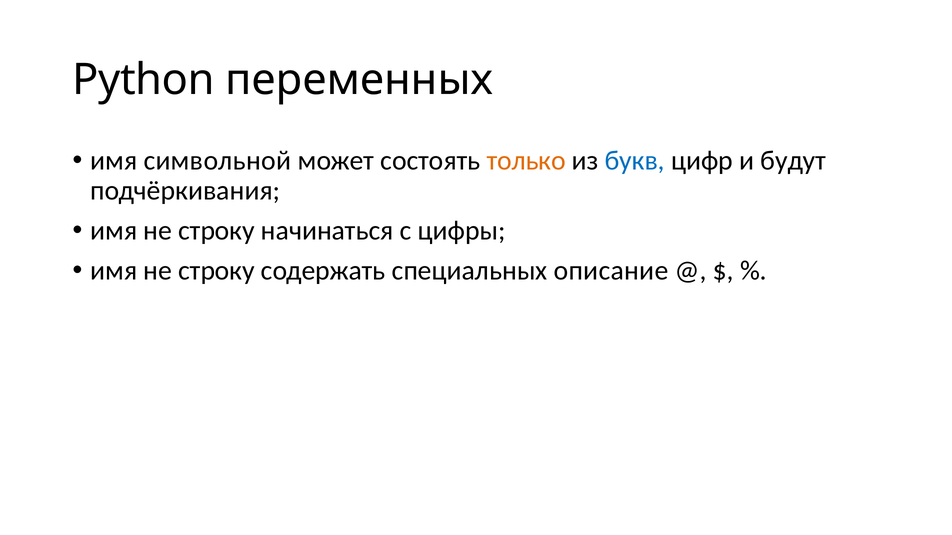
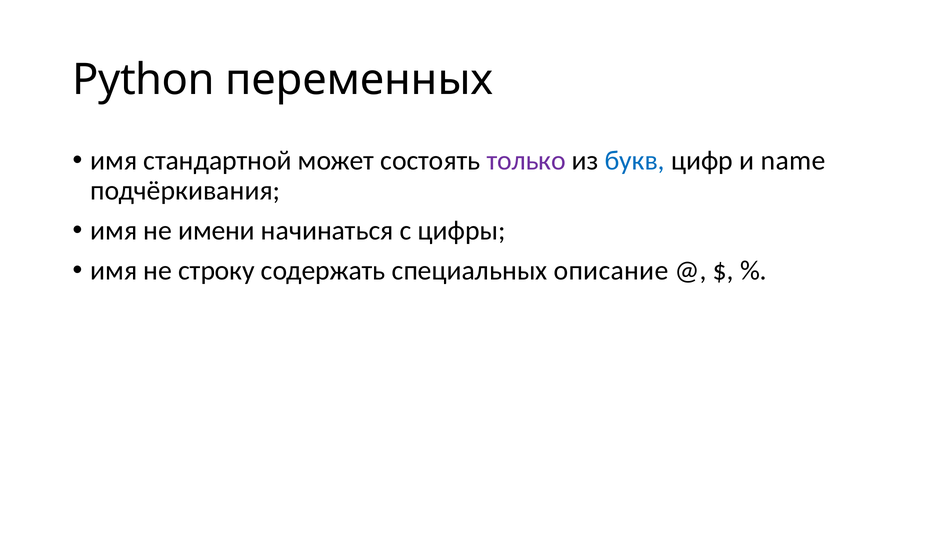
символьной: символьной -> стандартной
только colour: orange -> purple
будут: будут -> name
строку at (217, 231): строку -> имени
